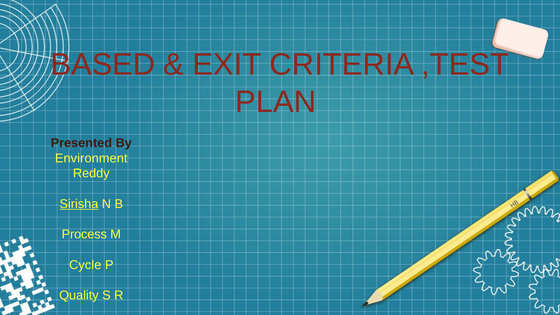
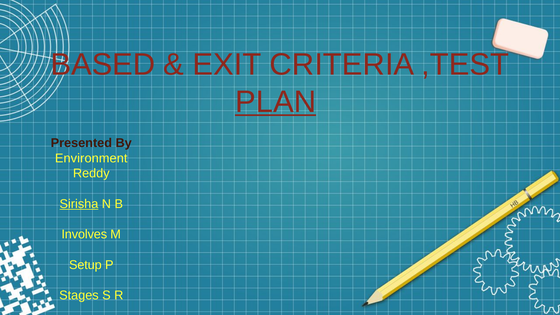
PLAN underline: none -> present
Process: Process -> Involves
Cycle: Cycle -> Setup
Quality: Quality -> Stages
